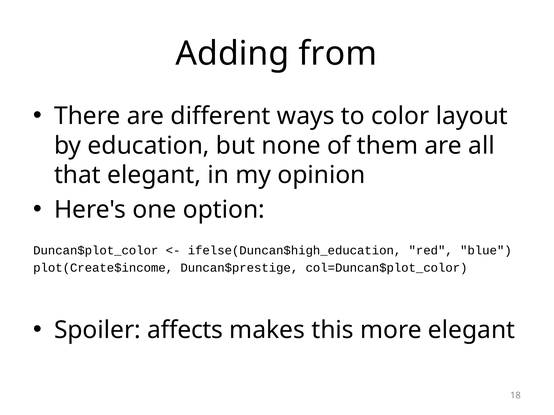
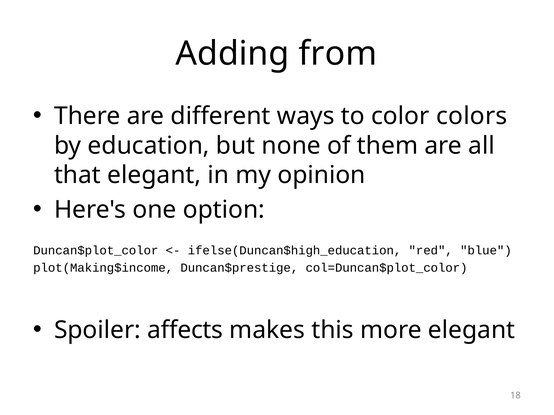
layout: layout -> colors
plot(Create$income: plot(Create$income -> plot(Making$income
